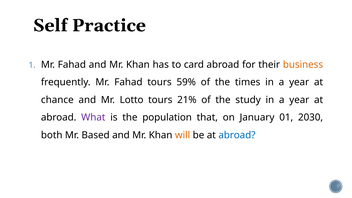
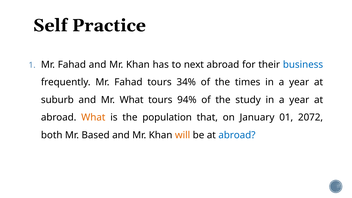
card: card -> next
business colour: orange -> blue
59%: 59% -> 34%
chance: chance -> suburb
Mr Lotto: Lotto -> What
21%: 21% -> 94%
What at (93, 117) colour: purple -> orange
2030: 2030 -> 2072
